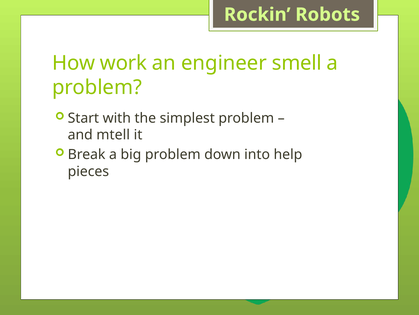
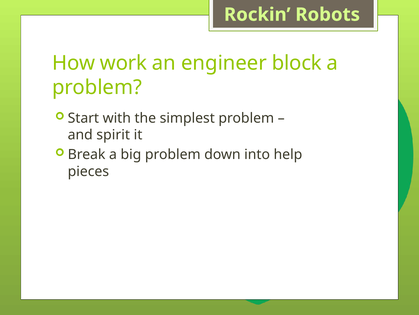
smell: smell -> block
mtell: mtell -> spirit
